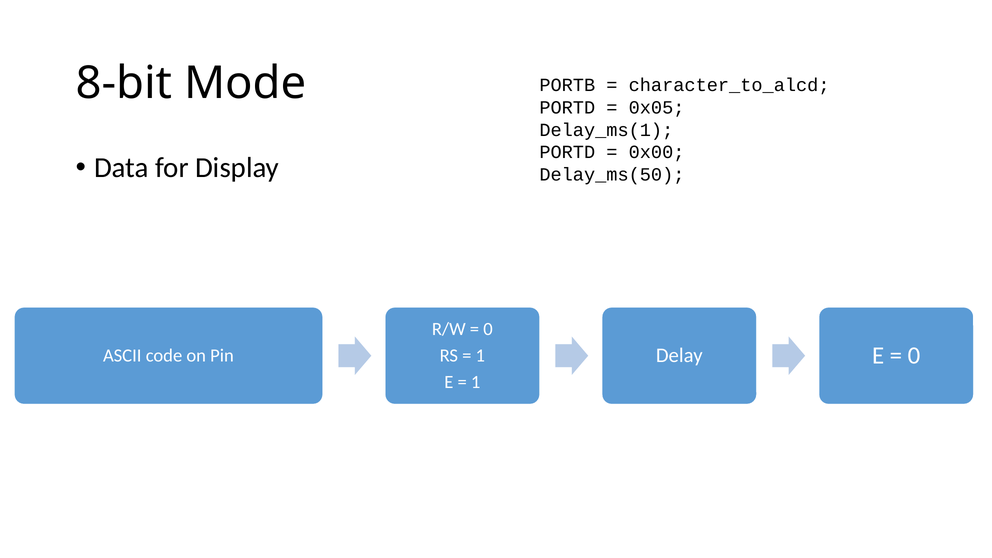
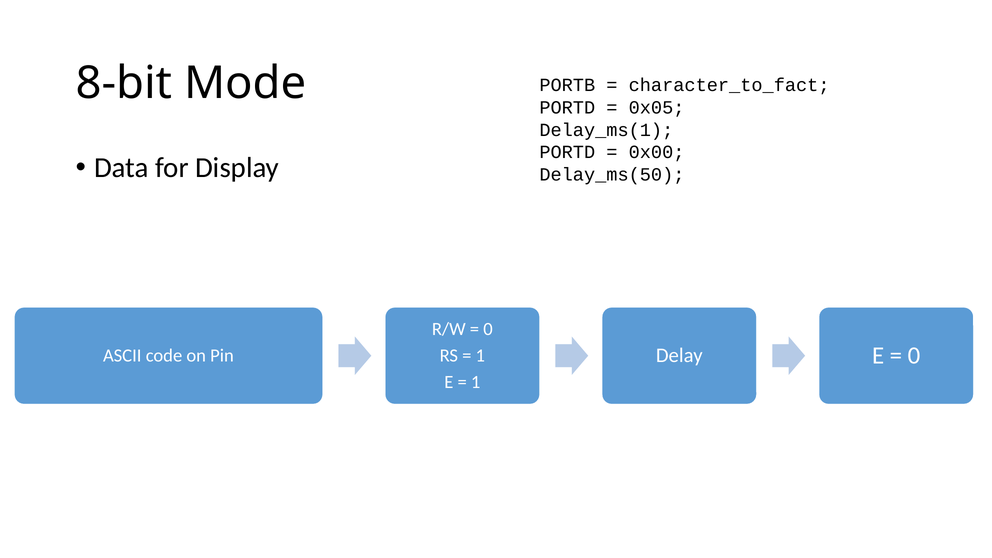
character_to_alcd: character_to_alcd -> character_to_fact
